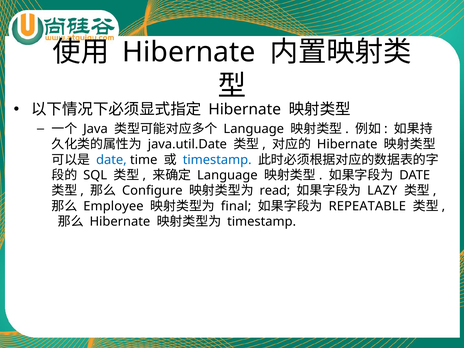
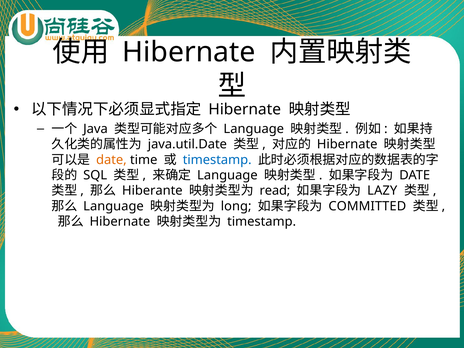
date at (111, 160) colour: blue -> orange
Configure: Configure -> Hiberante
Employee at (113, 206): Employee -> Language
final: final -> long
REPEATABLE: REPEATABLE -> COMMITTED
